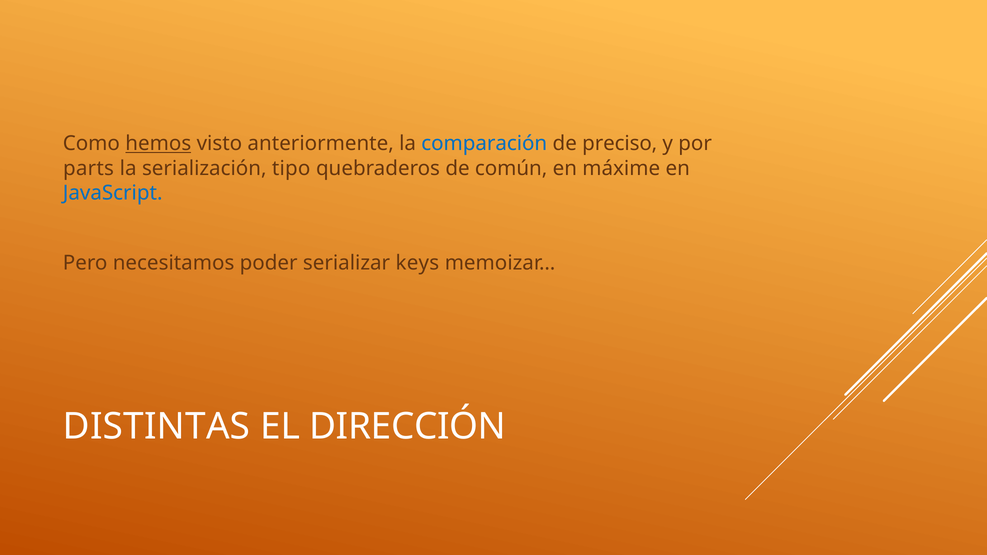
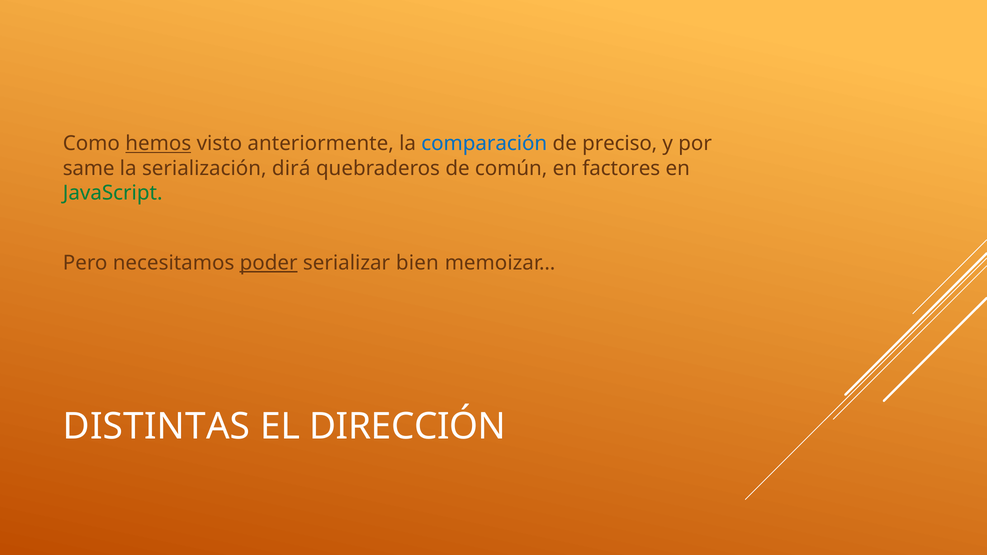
parts: parts -> same
tipo: tipo -> dirá
máxime: máxime -> factores
JavaScript colour: blue -> green
poder underline: none -> present
keys: keys -> bien
